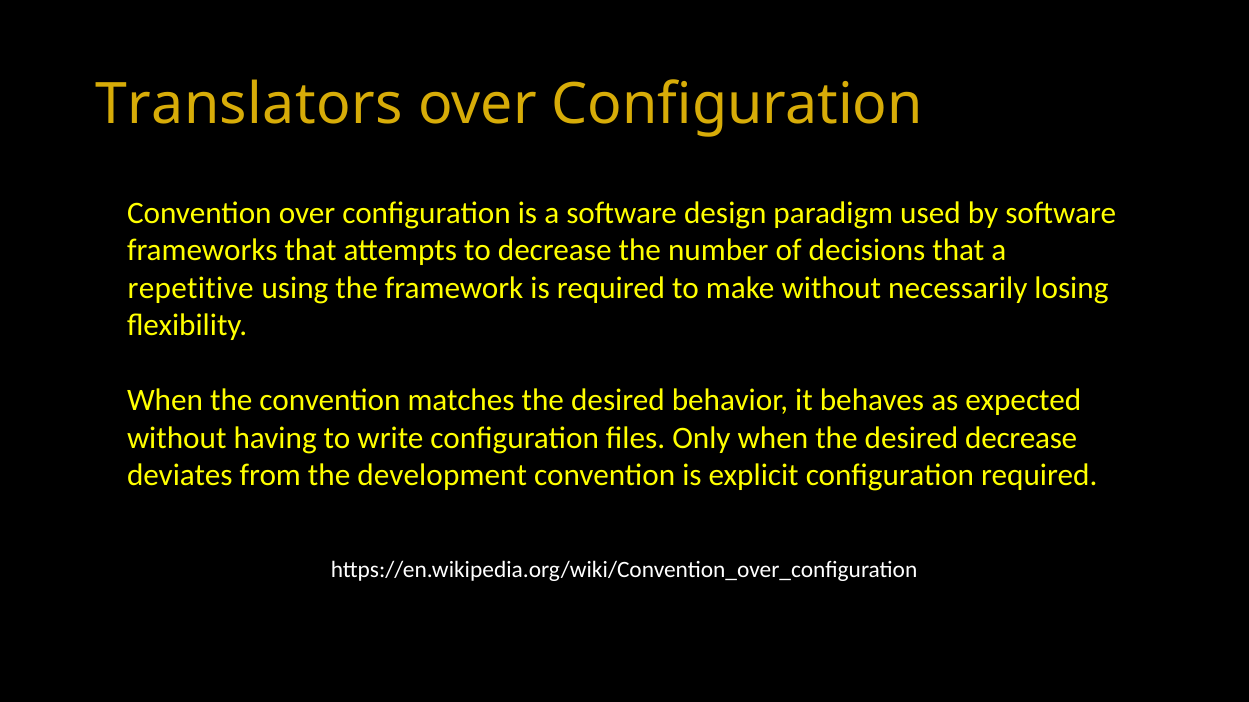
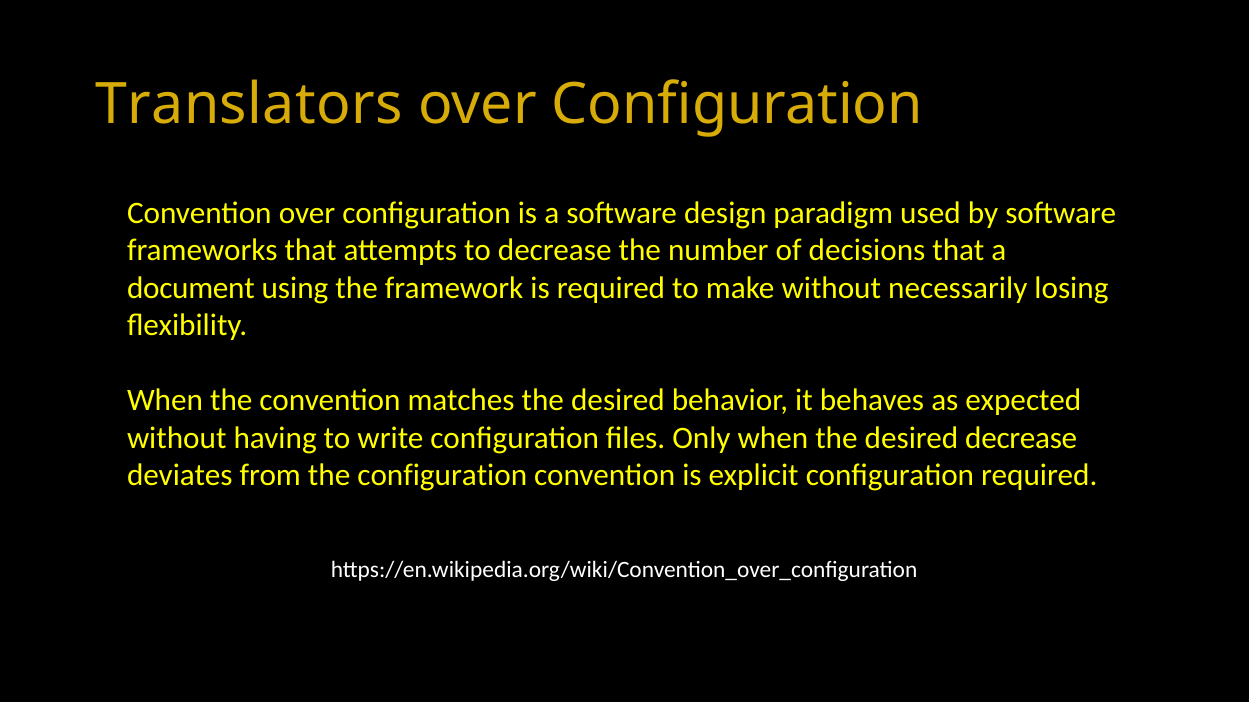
repetitive: repetitive -> document
the development: development -> configuration
